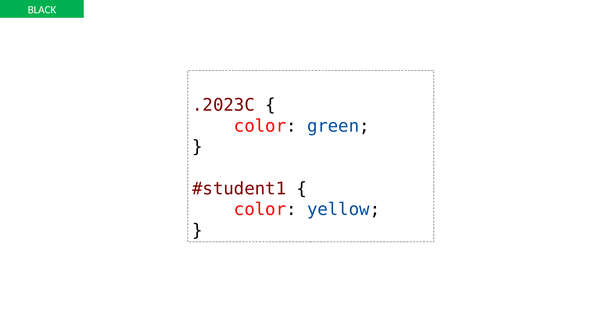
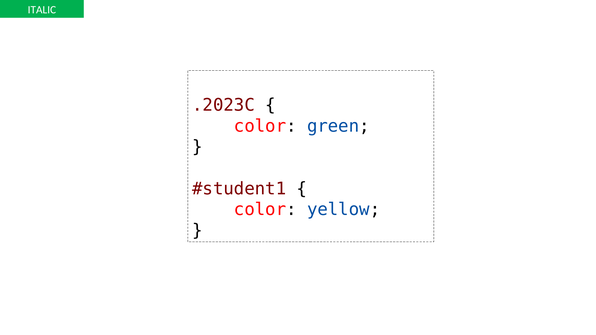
BLACK: BLACK -> ITALIC
